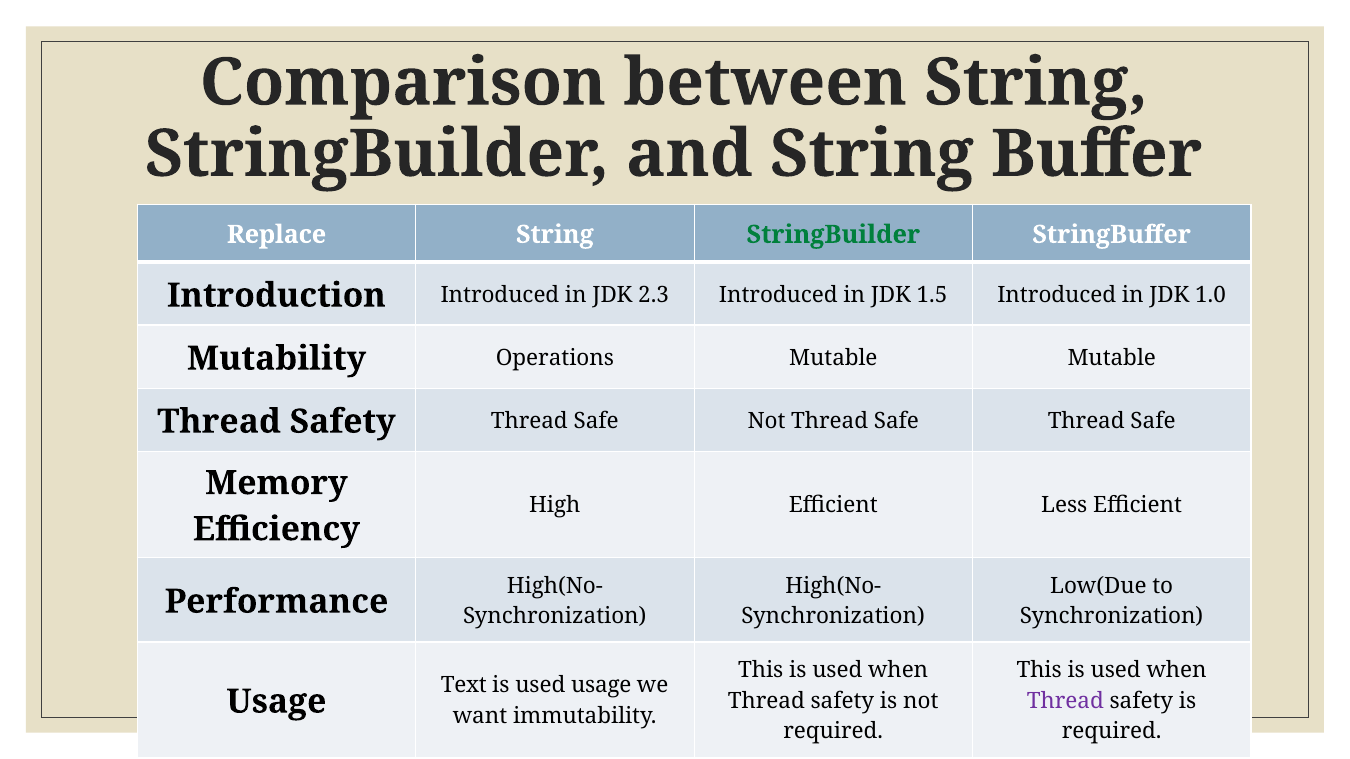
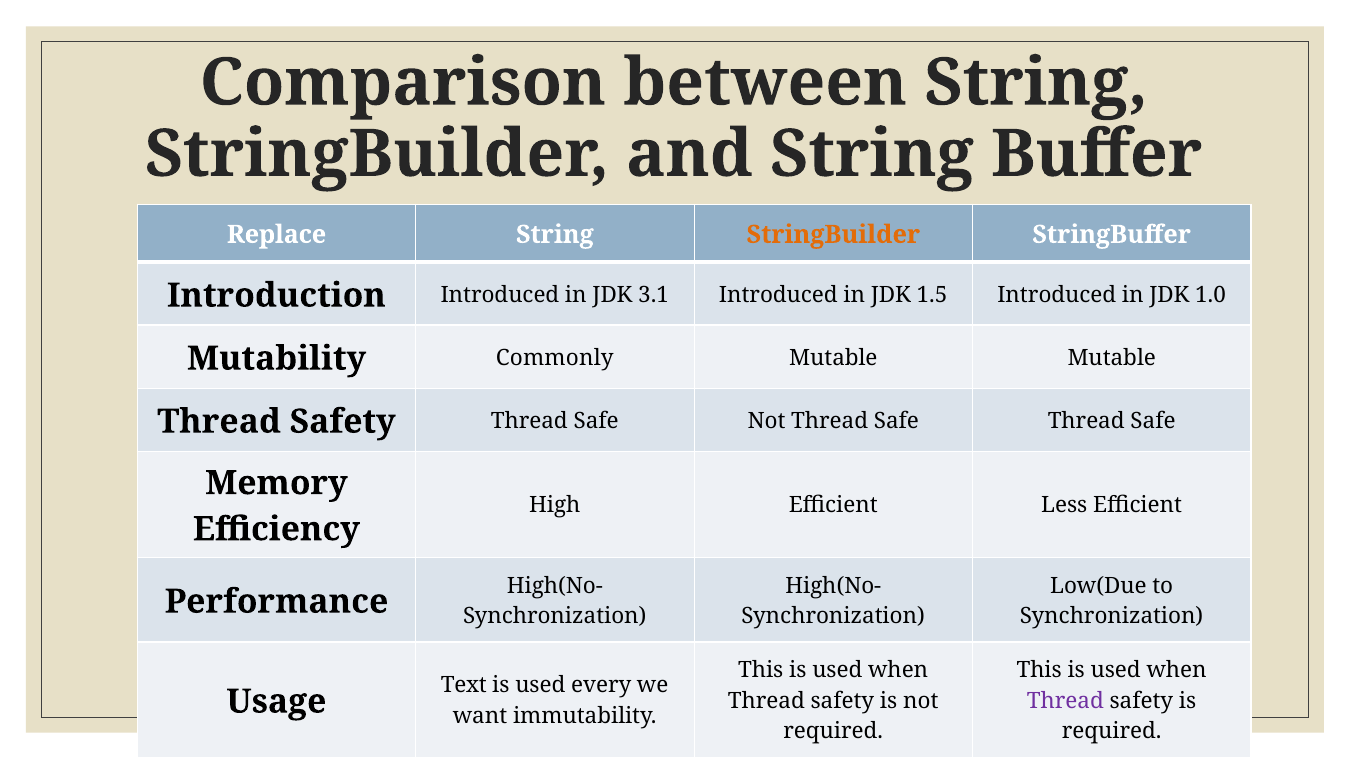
StringBuilder at (833, 235) colour: green -> orange
2.3: 2.3 -> 3.1
Operations: Operations -> Commonly
used usage: usage -> every
